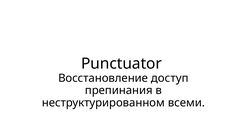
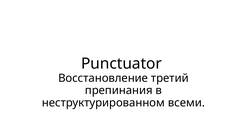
доступ: доступ -> третий
